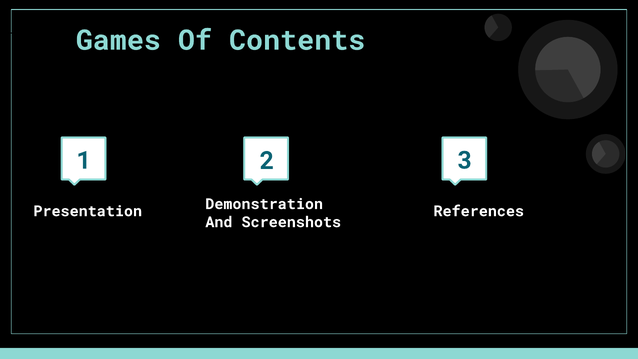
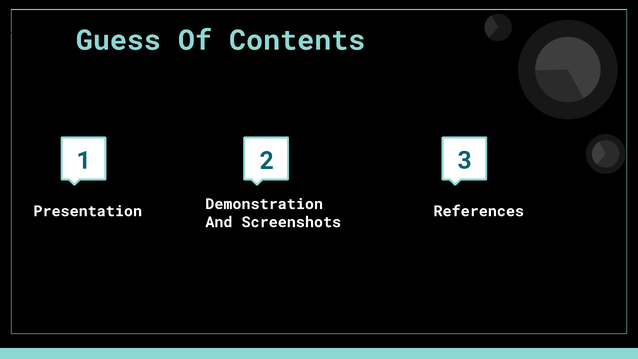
Games: Games -> Guess
